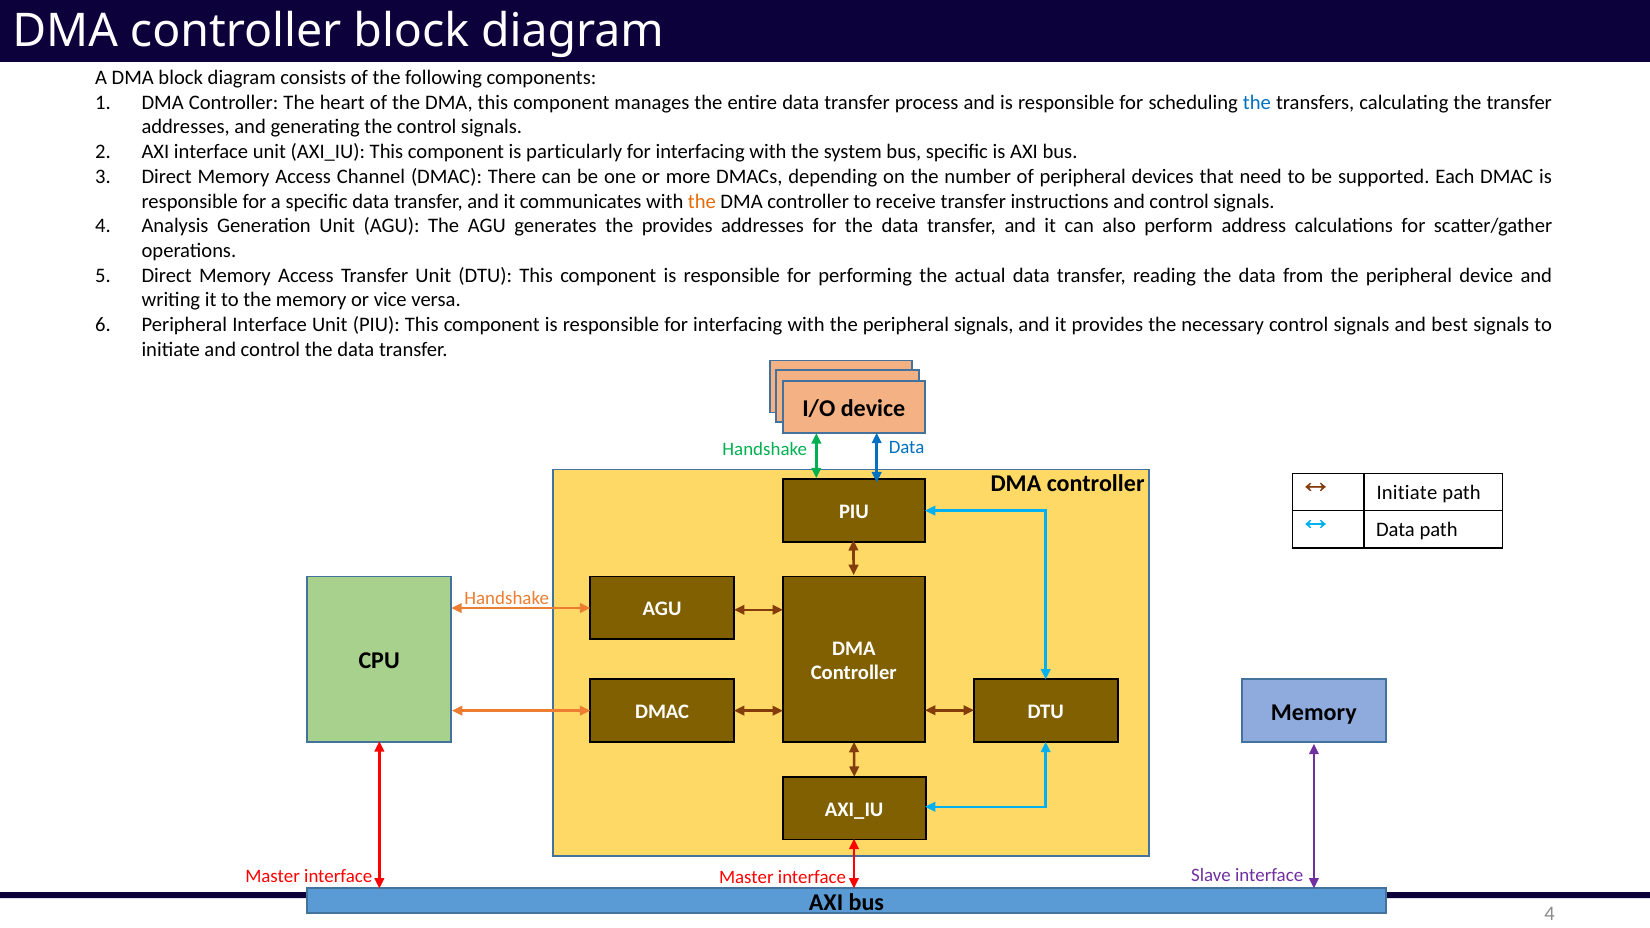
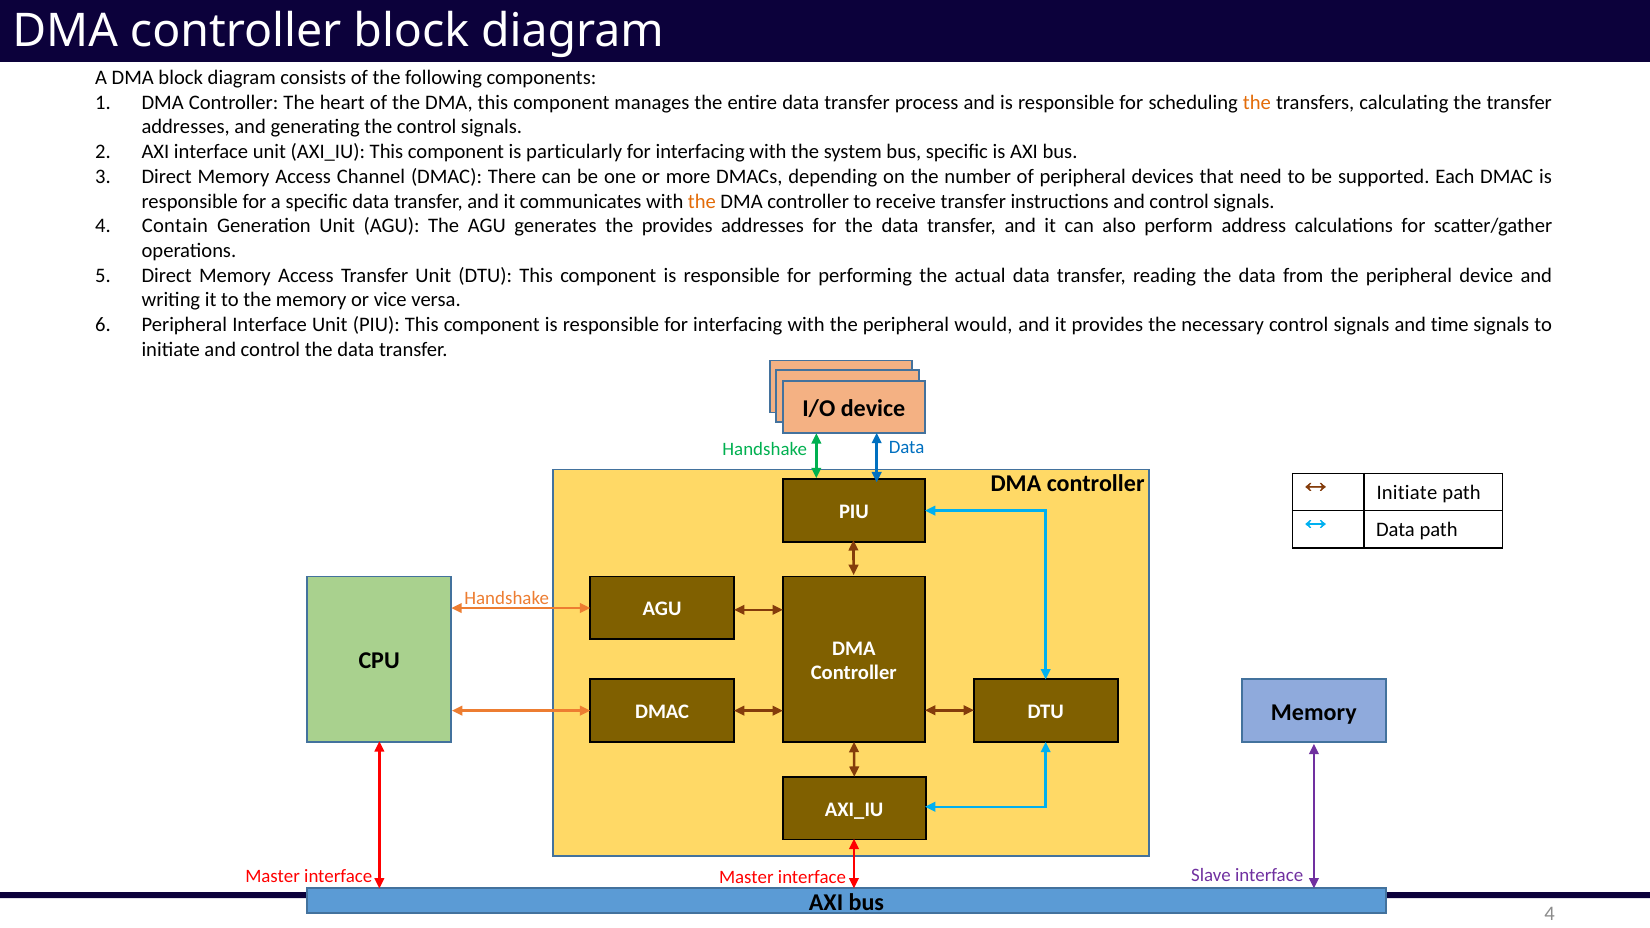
the at (1257, 102) colour: blue -> orange
Analysis: Analysis -> Contain
peripheral signals: signals -> would
best: best -> time
